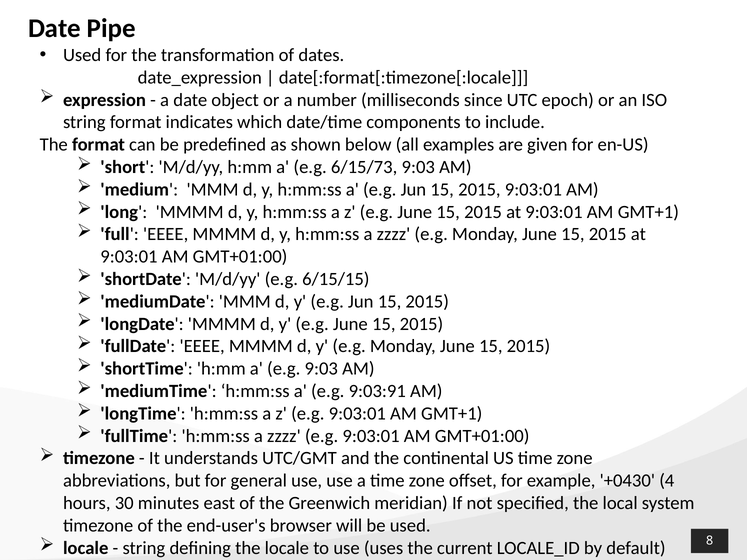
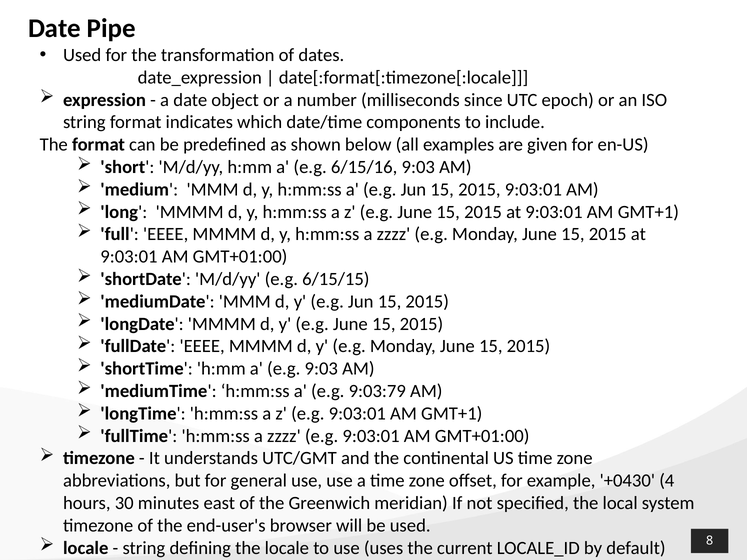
6/15/73: 6/15/73 -> 6/15/16
9:03:91: 9:03:91 -> 9:03:79
